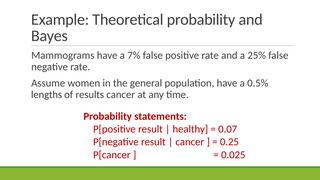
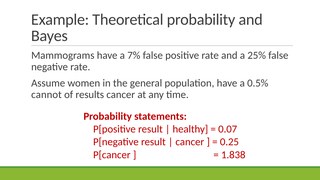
lengths: lengths -> cannot
0.025: 0.025 -> 1.838
